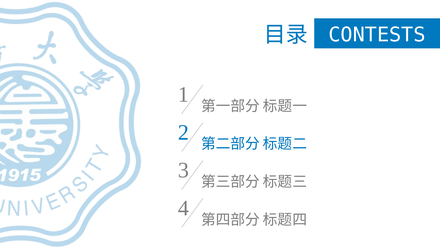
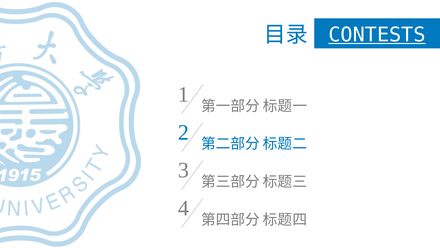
CONTESTS underline: none -> present
